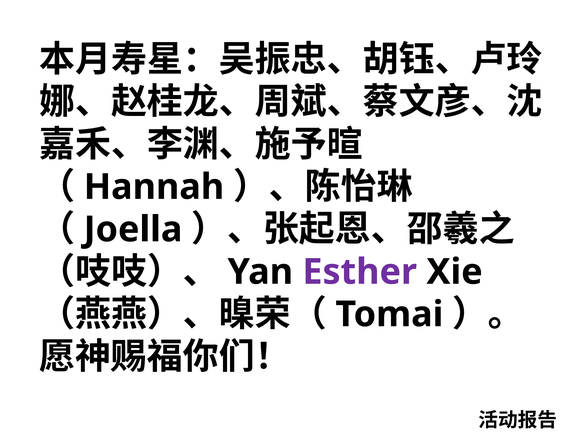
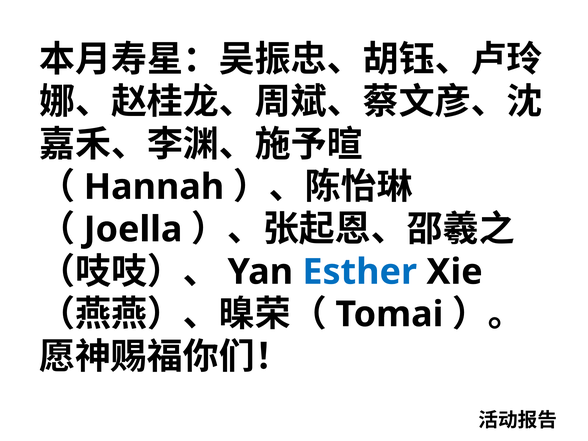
Esther colour: purple -> blue
